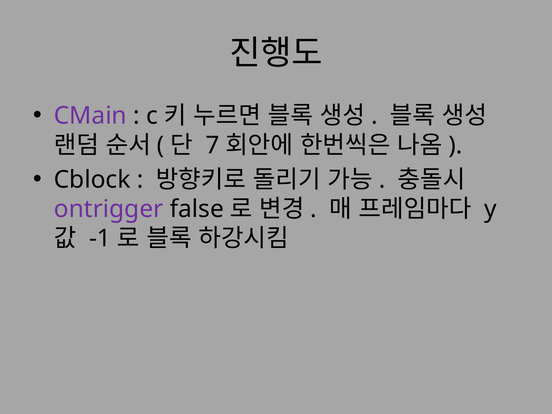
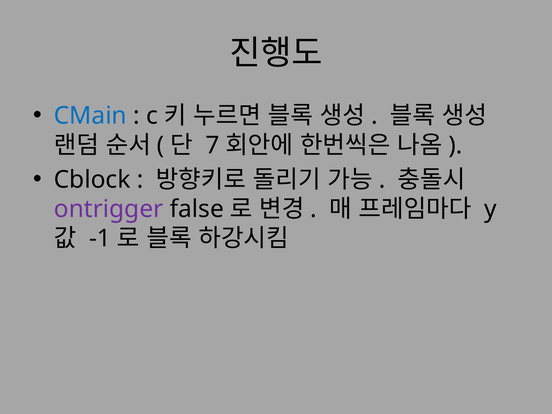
CMain colour: purple -> blue
